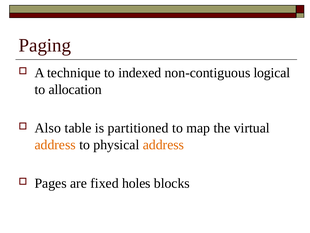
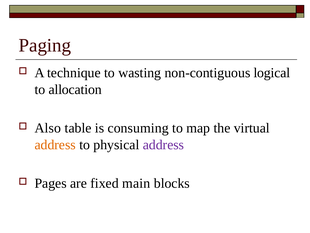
indexed: indexed -> wasting
partitioned: partitioned -> consuming
address at (163, 144) colour: orange -> purple
holes: holes -> main
